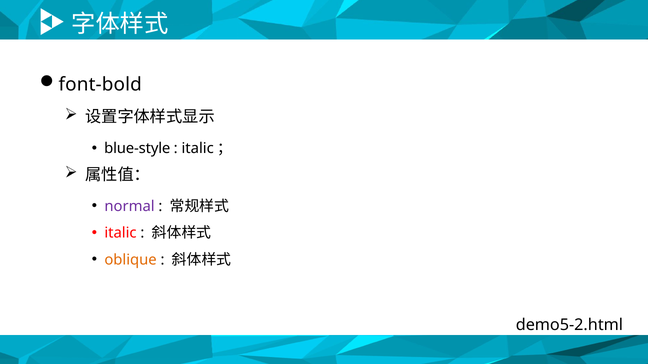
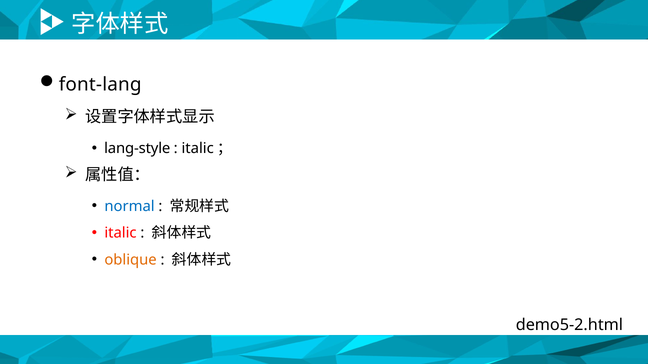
font-bold: font-bold -> font-lang
blue-style: blue-style -> lang-style
normal colour: purple -> blue
